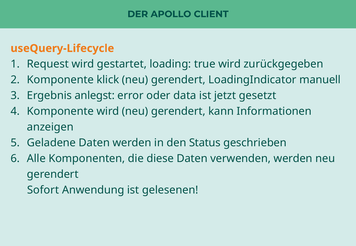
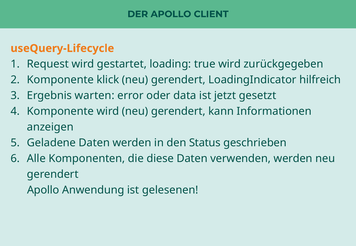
manuell: manuell -> hilfreich
anlegst: anlegst -> warten
Sofort at (43, 190): Sofort -> Apollo
